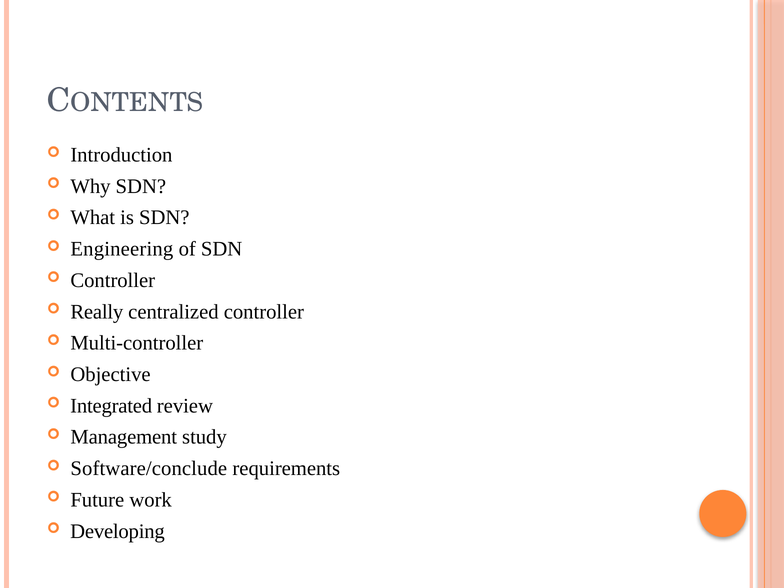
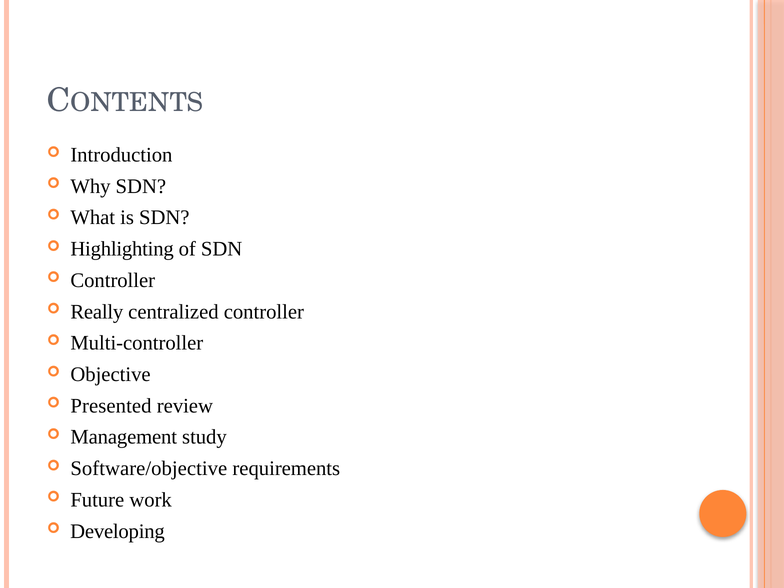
Engineering: Engineering -> Highlighting
Integrated: Integrated -> Presented
Software/conclude: Software/conclude -> Software/objective
